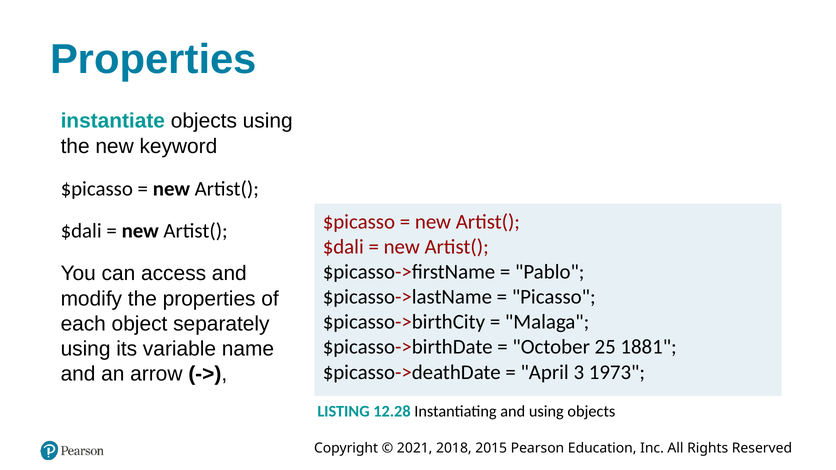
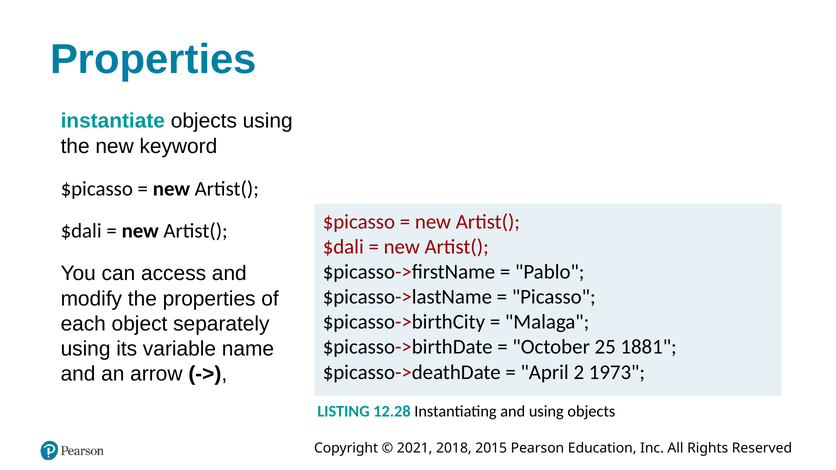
3: 3 -> 2
